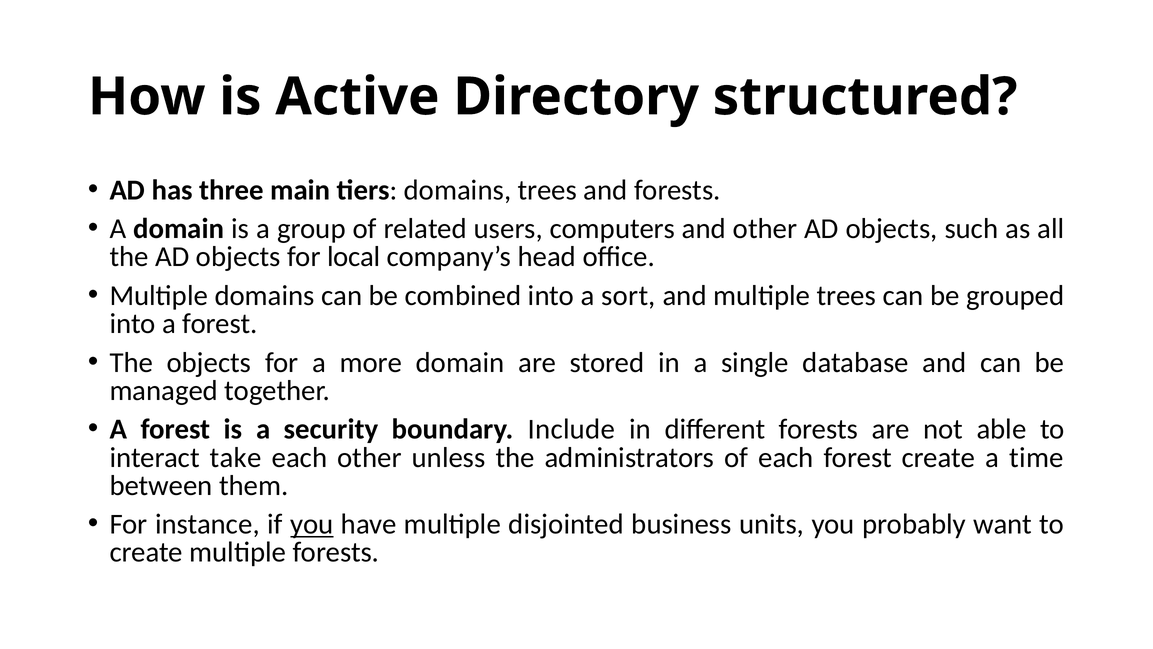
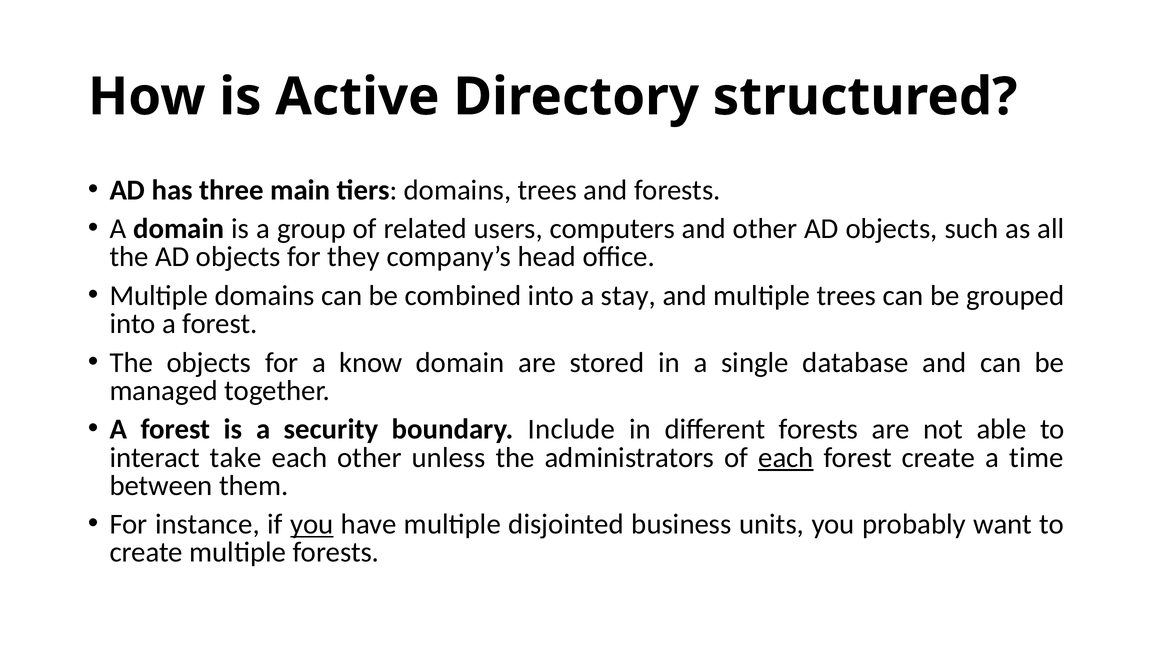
local: local -> they
sort: sort -> stay
more: more -> know
each at (786, 457) underline: none -> present
